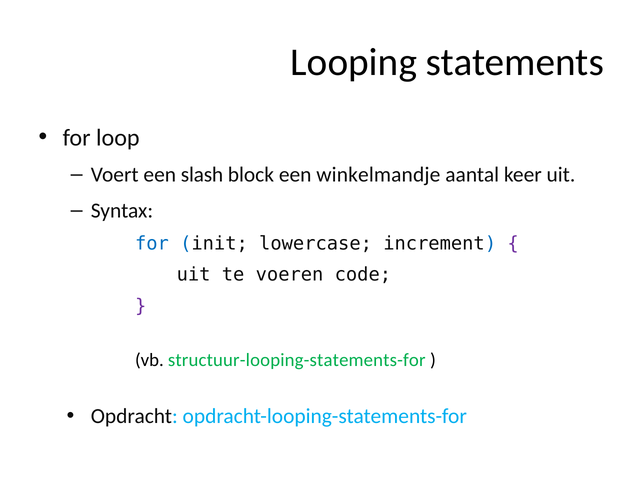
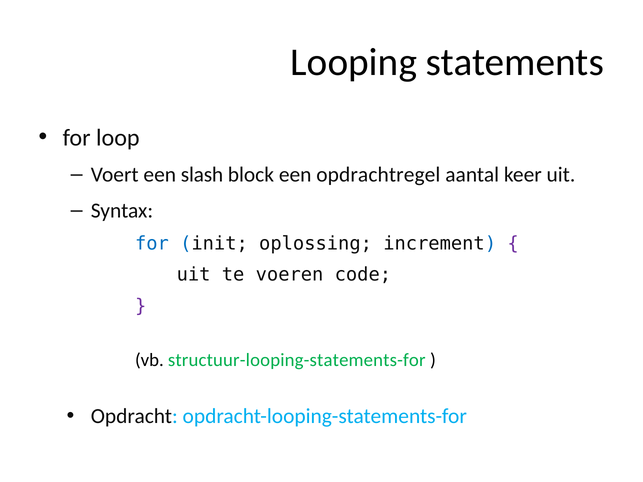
winkelmandje: winkelmandje -> opdrachtregel
lowercase: lowercase -> oplossing
